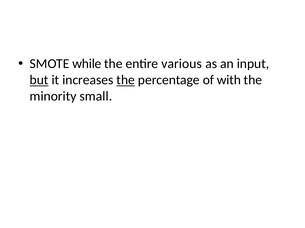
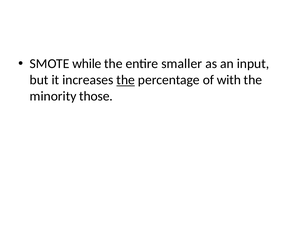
various: various -> smaller
but underline: present -> none
small: small -> those
